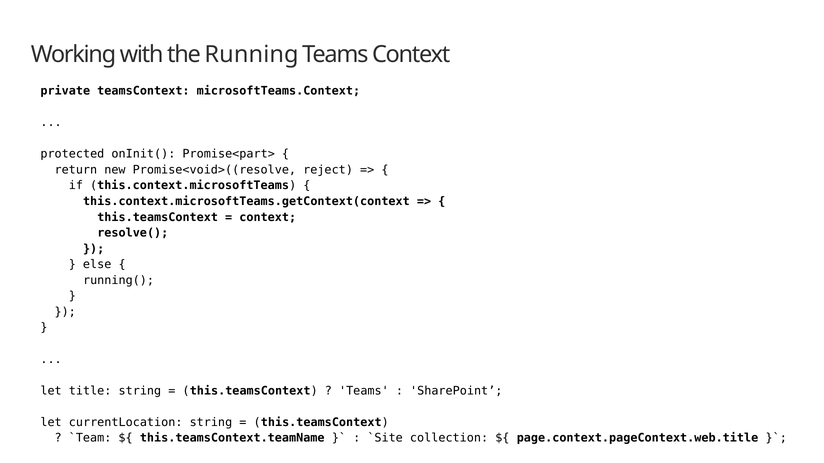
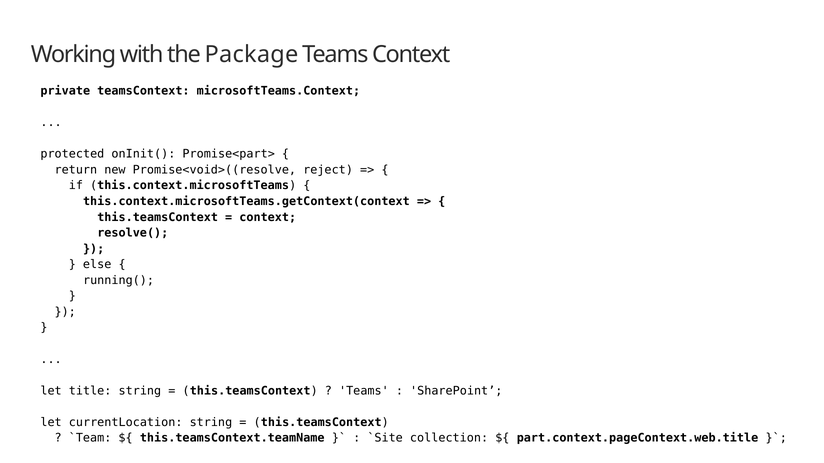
Running: Running -> Package
page.context.pageContext.web.title: page.context.pageContext.web.title -> part.context.pageContext.web.title
